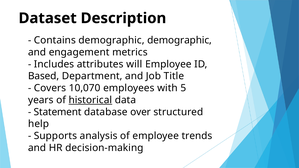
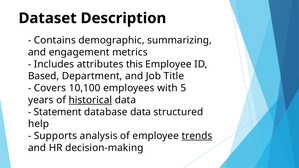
demographic demographic: demographic -> summarizing
will: will -> this
10,070: 10,070 -> 10,100
database over: over -> data
trends underline: none -> present
